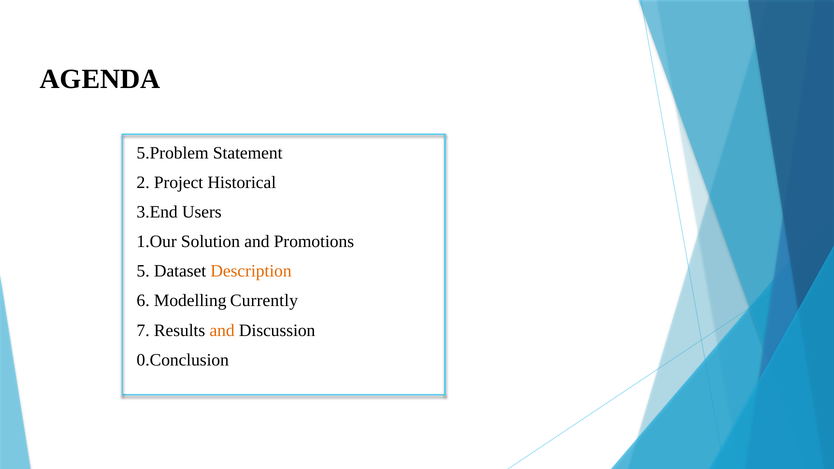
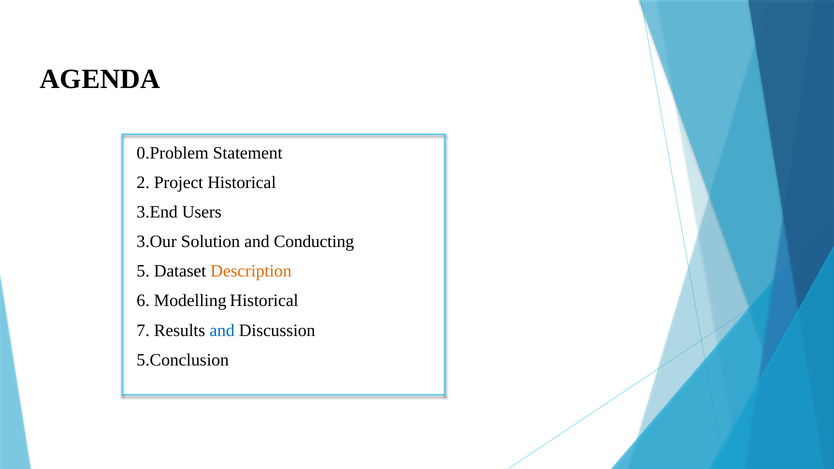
5.Problem: 5.Problem -> 0.Problem
1.Our: 1.Our -> 3.Our
Promotions: Promotions -> Conducting
Modelling Currently: Currently -> Historical
and at (222, 330) colour: orange -> blue
0.Conclusion: 0.Conclusion -> 5.Conclusion
